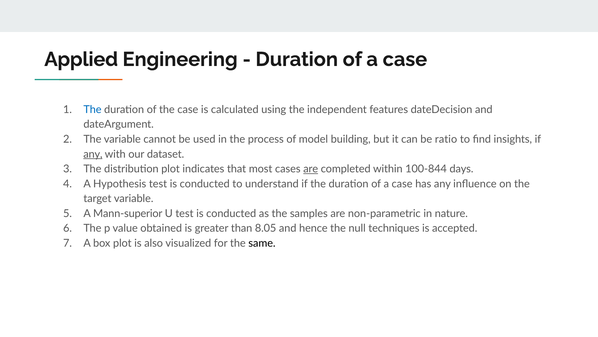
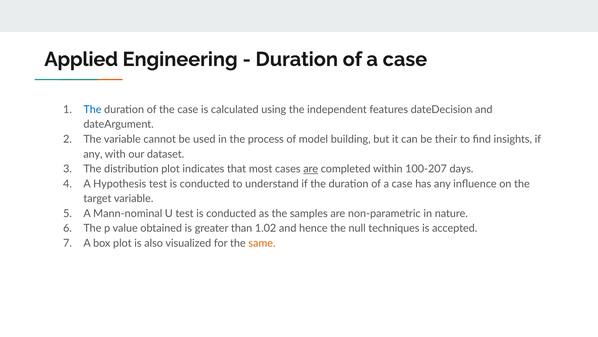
ratio: ratio -> their
any at (93, 154) underline: present -> none
100-844: 100-844 -> 100-207
Mann-superior: Mann-superior -> Mann-nominal
8.05: 8.05 -> 1.02
same colour: black -> orange
